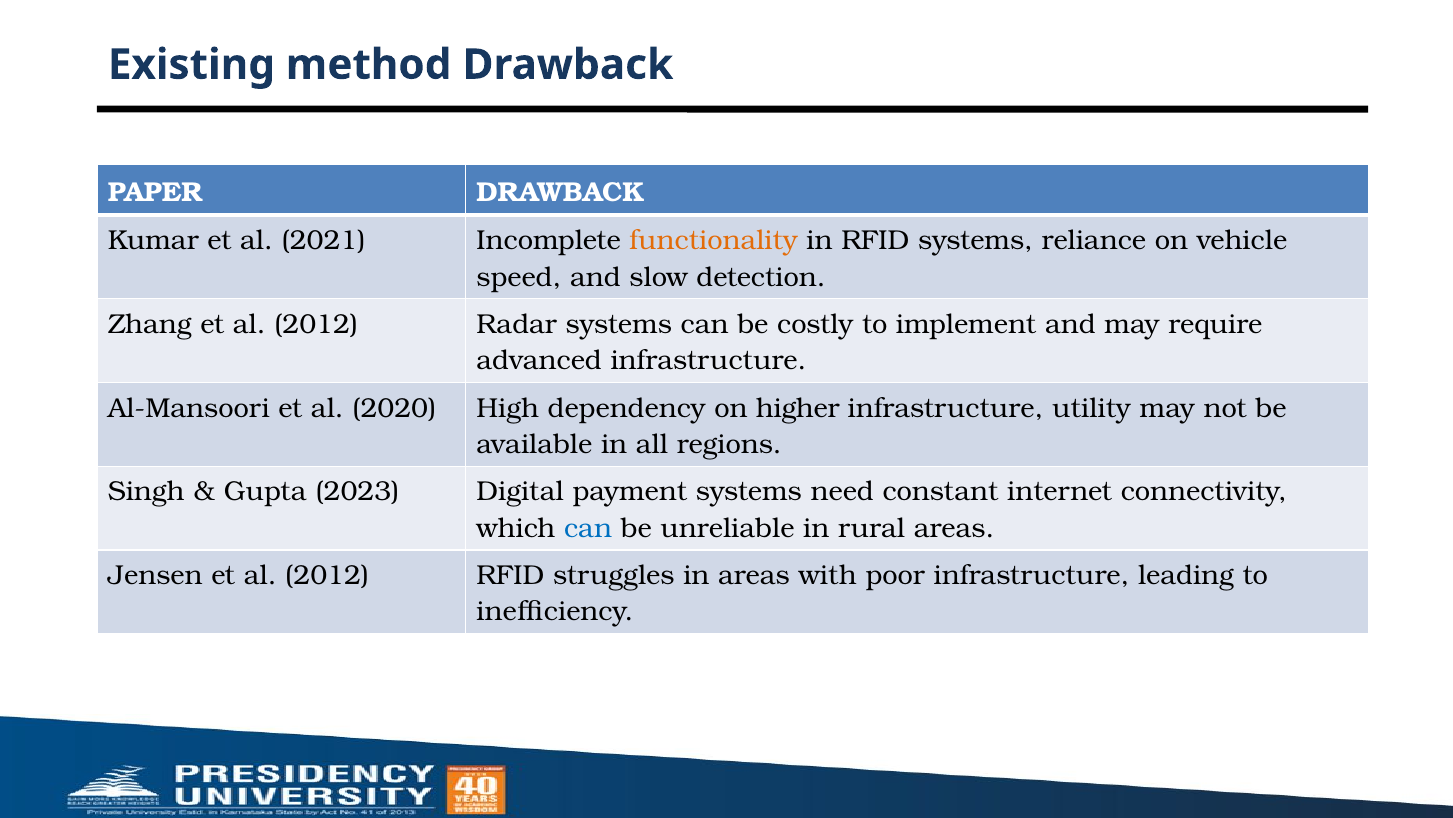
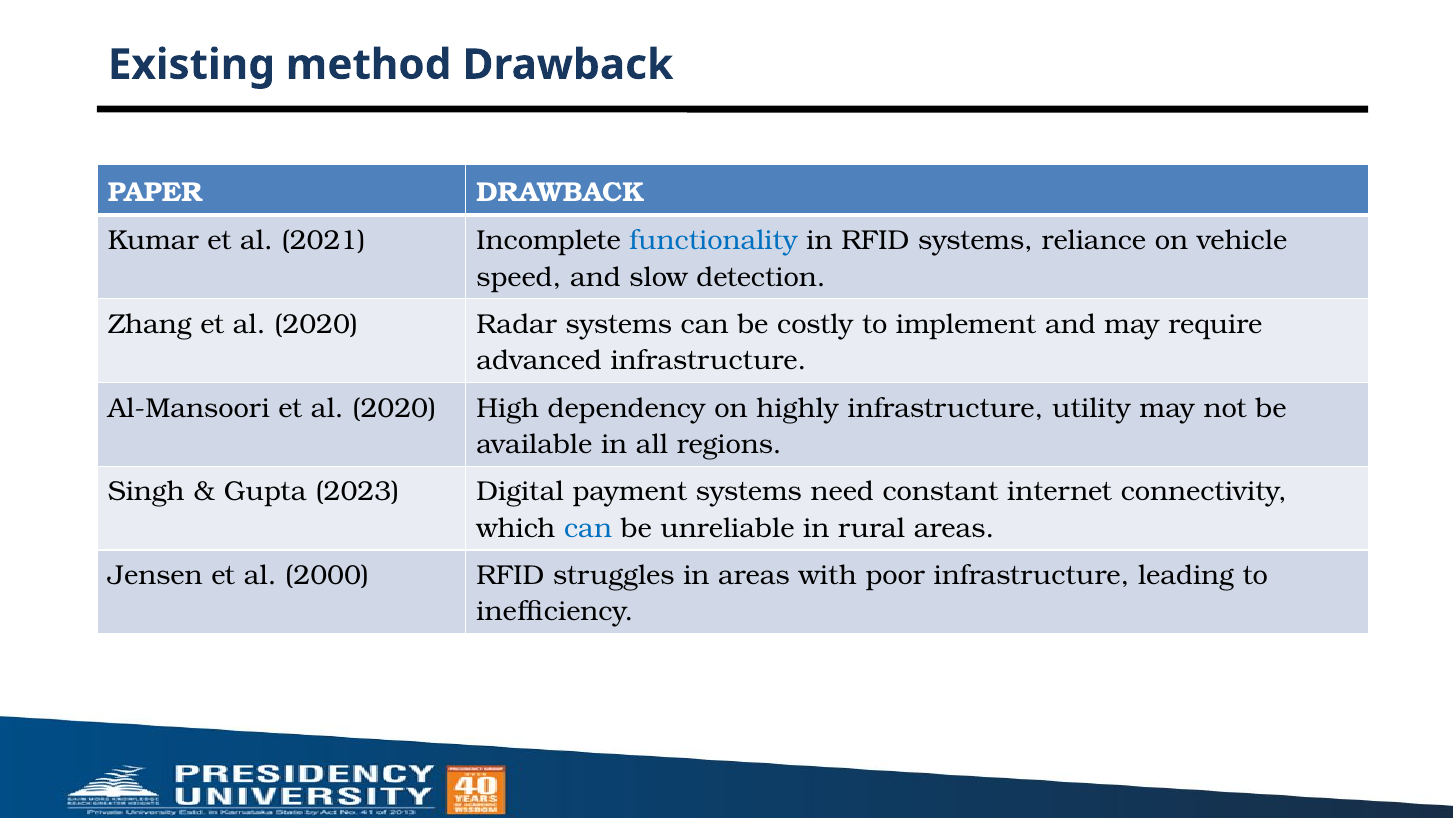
functionality colour: orange -> blue
Zhang et al 2012: 2012 -> 2020
higher: higher -> highly
Jensen et al 2012: 2012 -> 2000
